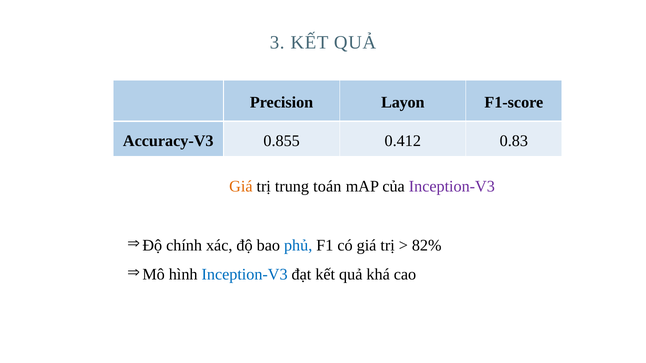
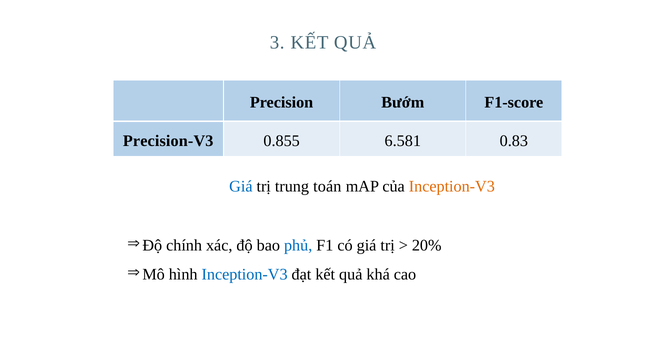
Layon: Layon -> Bướm
Accuracy-V3: Accuracy-V3 -> Precision-V3
0.412: 0.412 -> 6.581
Giá at (241, 186) colour: orange -> blue
Inception-V3 at (452, 186) colour: purple -> orange
82%: 82% -> 20%
